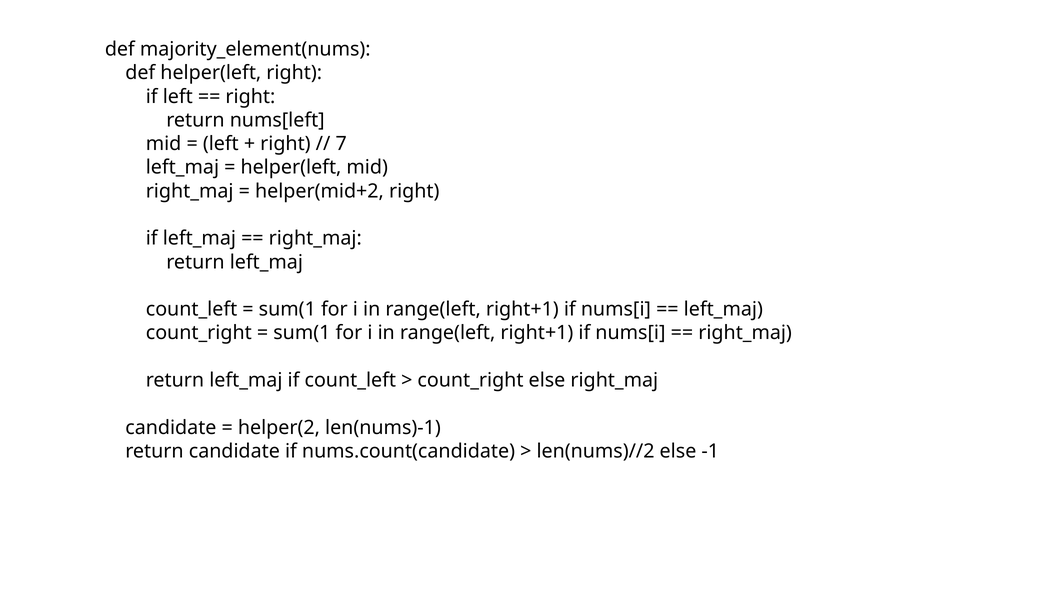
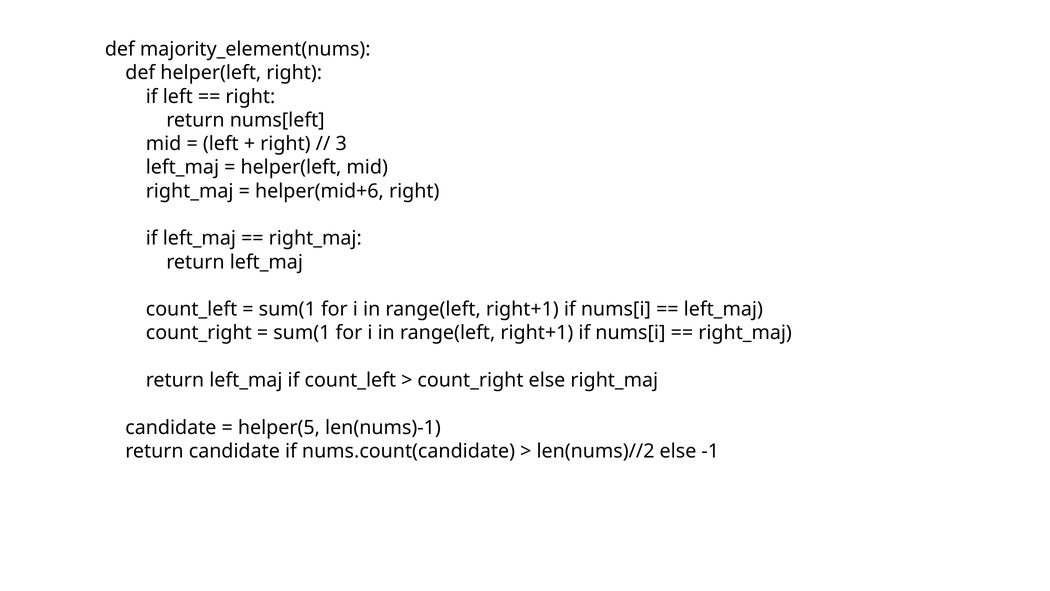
7: 7 -> 3
helper(mid+2: helper(mid+2 -> helper(mid+6
helper(2: helper(2 -> helper(5
